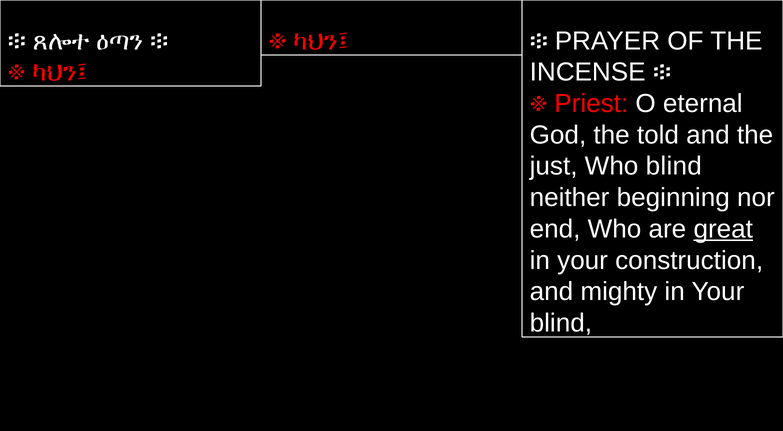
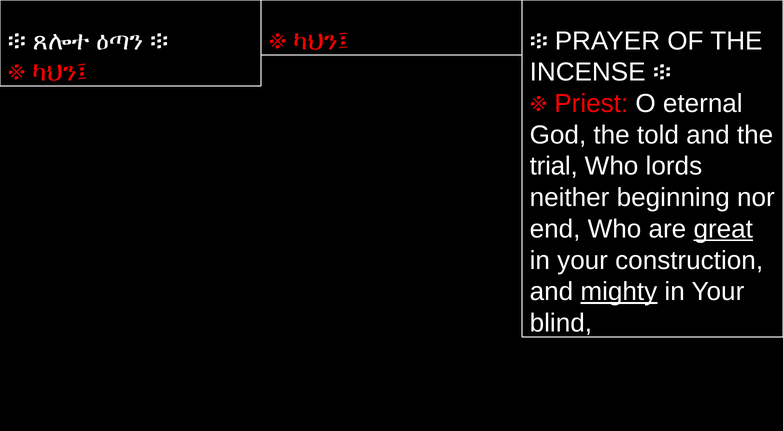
just: just -> trial
Who blind: blind -> lords
mighty underline: none -> present
